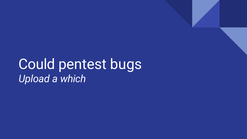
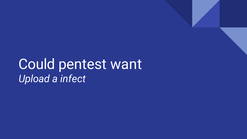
bugs: bugs -> want
which: which -> infect
